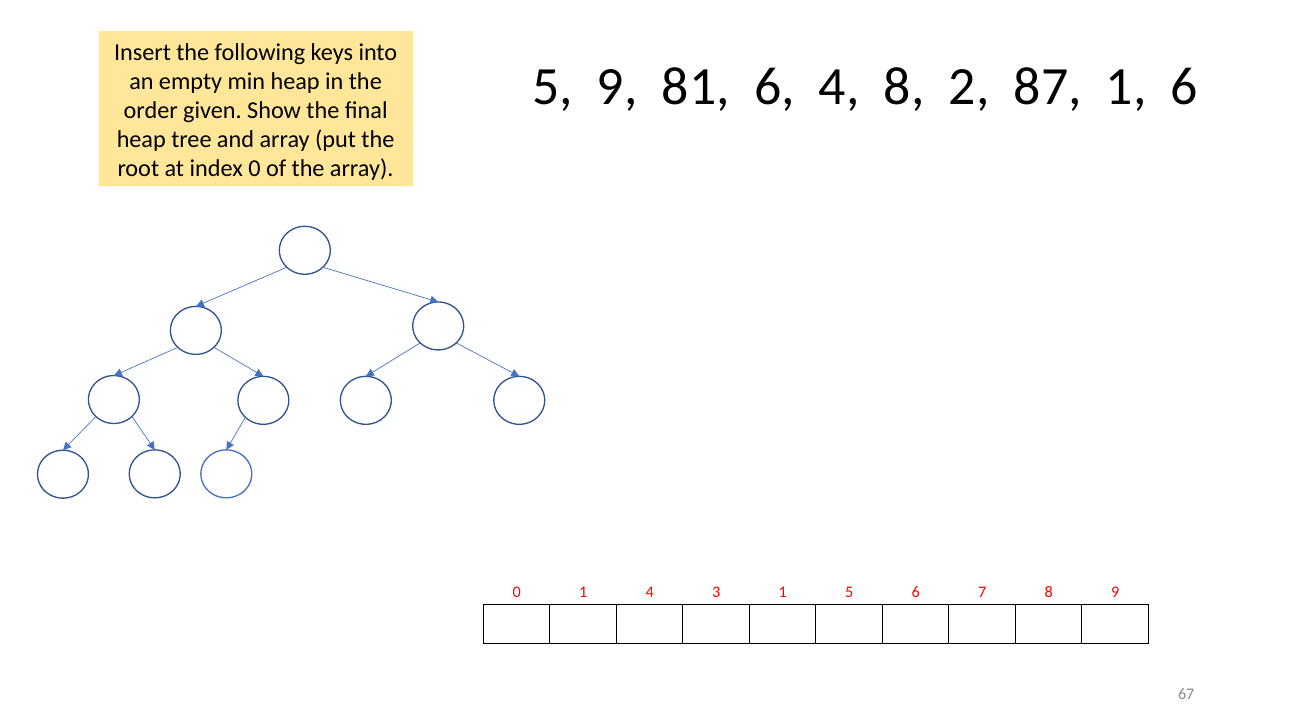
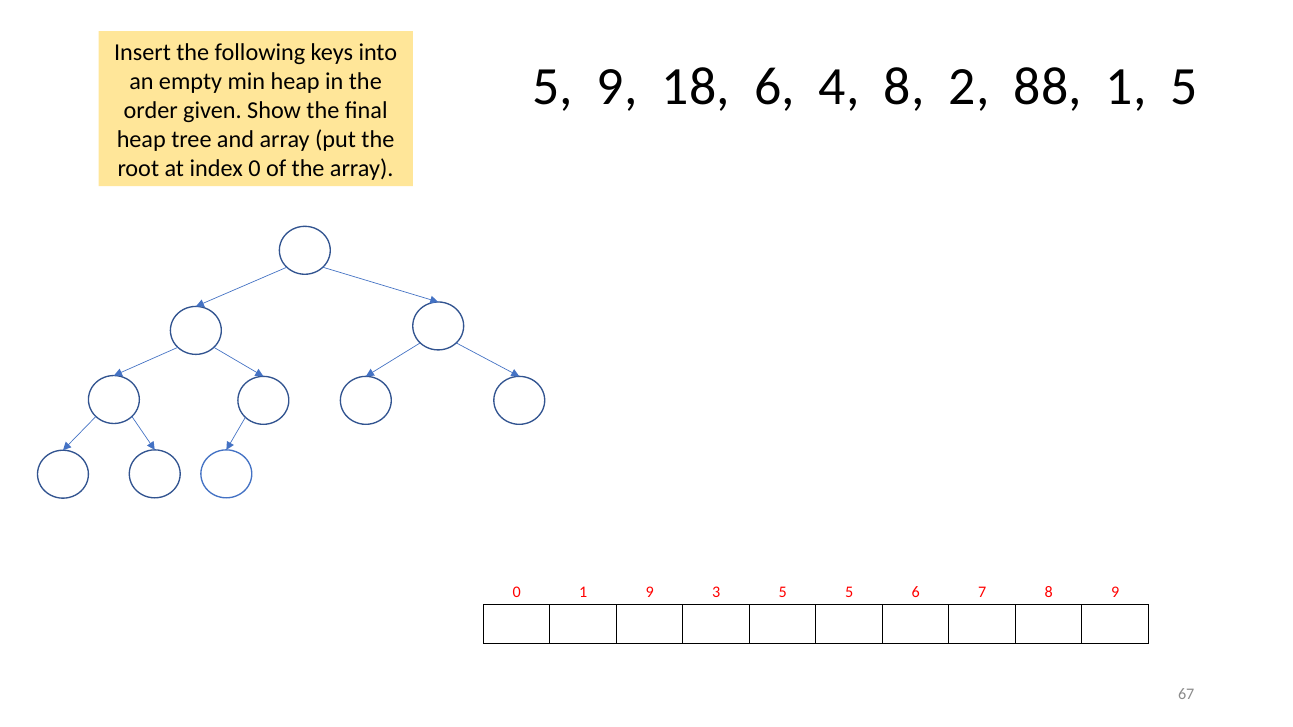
81: 81 -> 18
87: 87 -> 88
1 6: 6 -> 5
1 4: 4 -> 9
3 1: 1 -> 5
